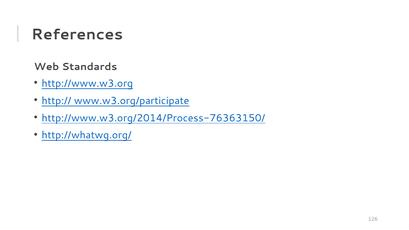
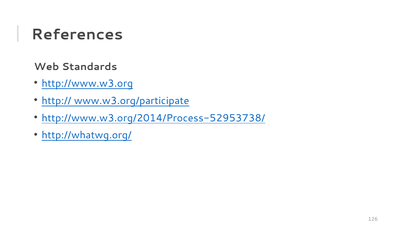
http://www.w3.org/2014/Process-76363150/: http://www.w3.org/2014/Process-76363150/ -> http://www.w3.org/2014/Process-52953738/
